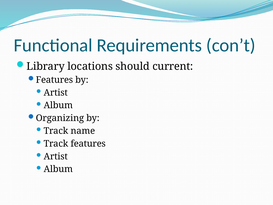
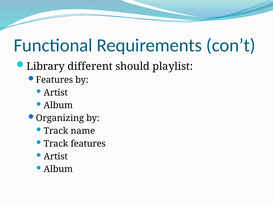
locations: locations -> different
current: current -> playlist
